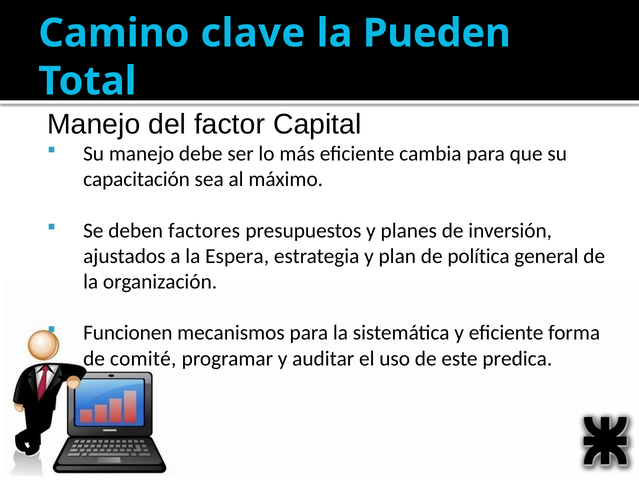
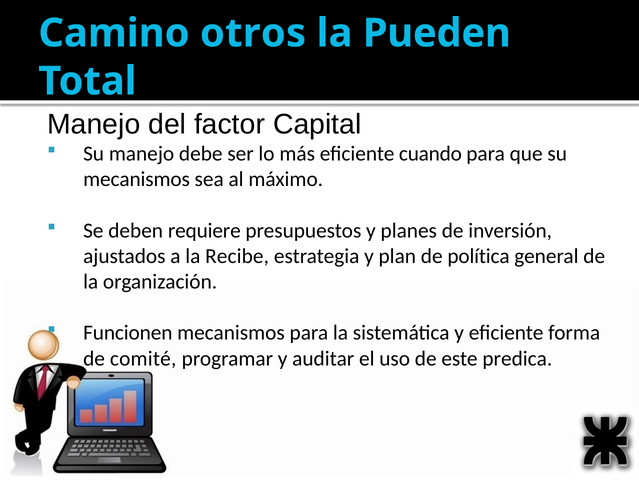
clave: clave -> otros
cambia: cambia -> cuando
capacitación at (137, 179): capacitación -> mecanismos
factores: factores -> requiere
Espera: Espera -> Recibe
